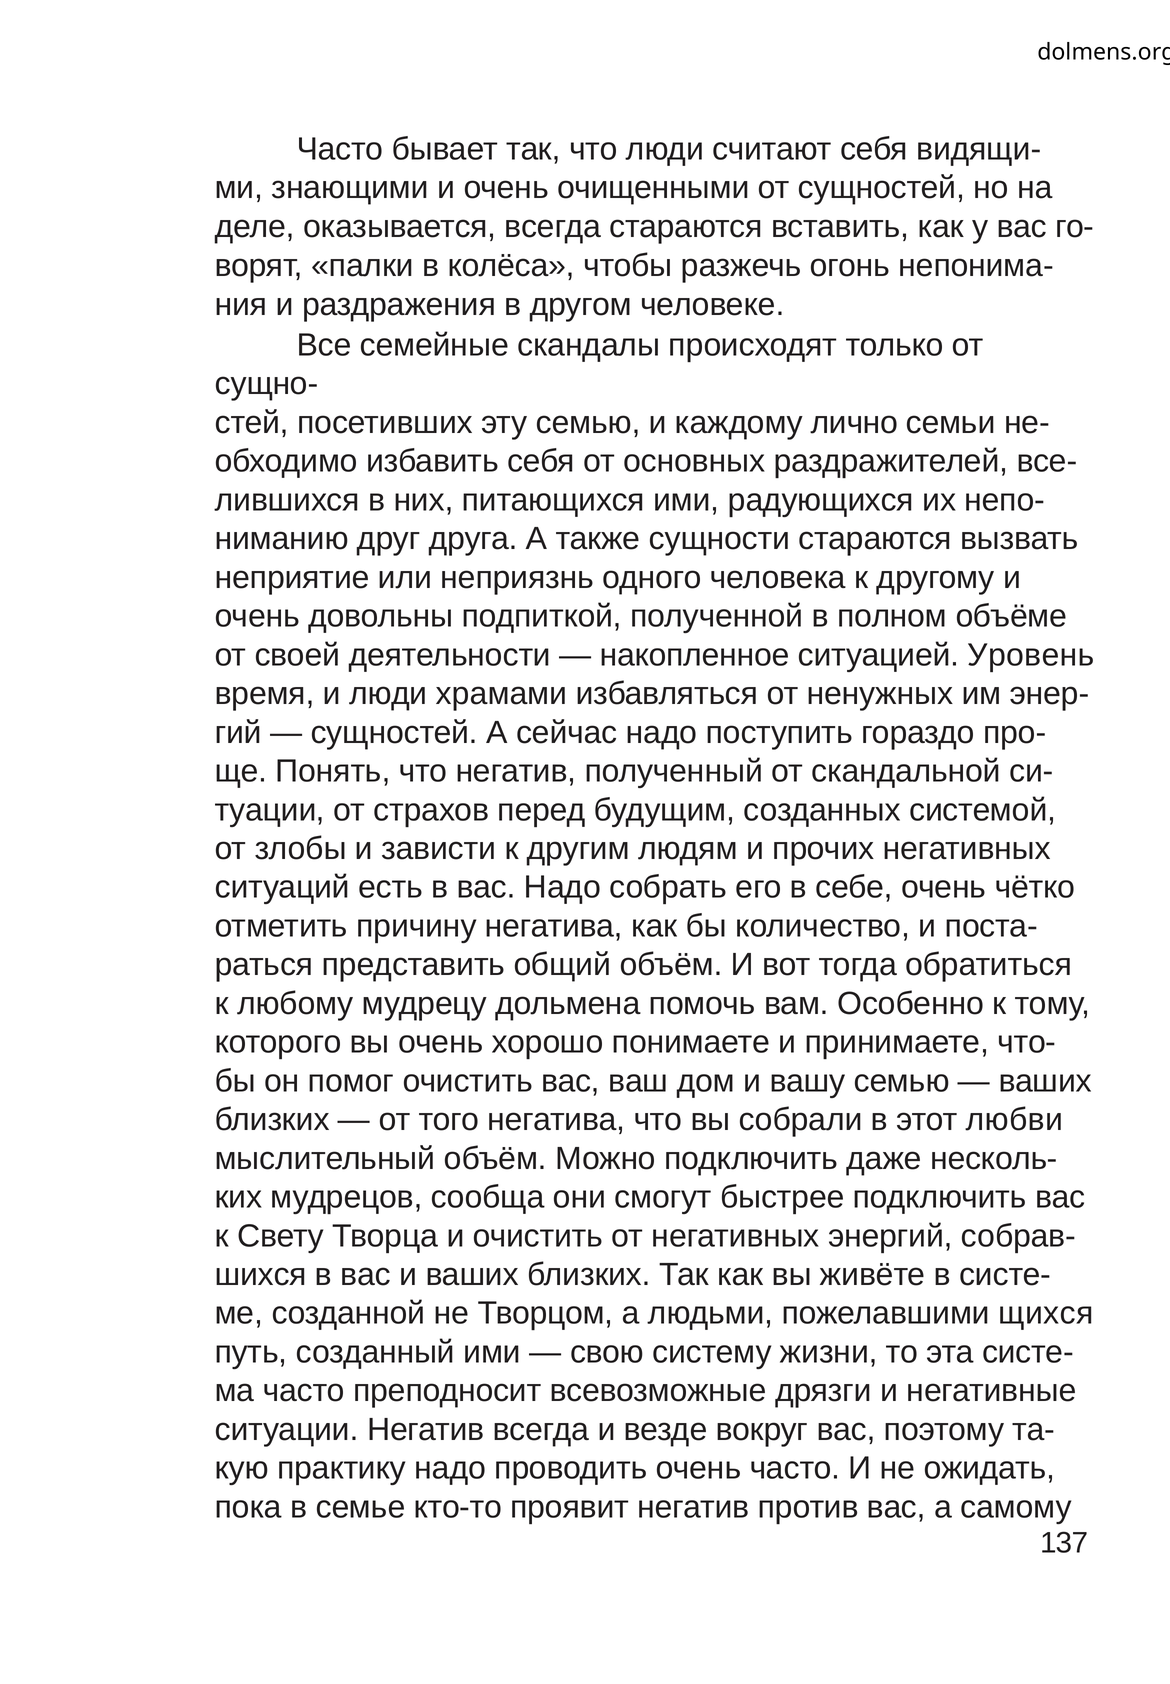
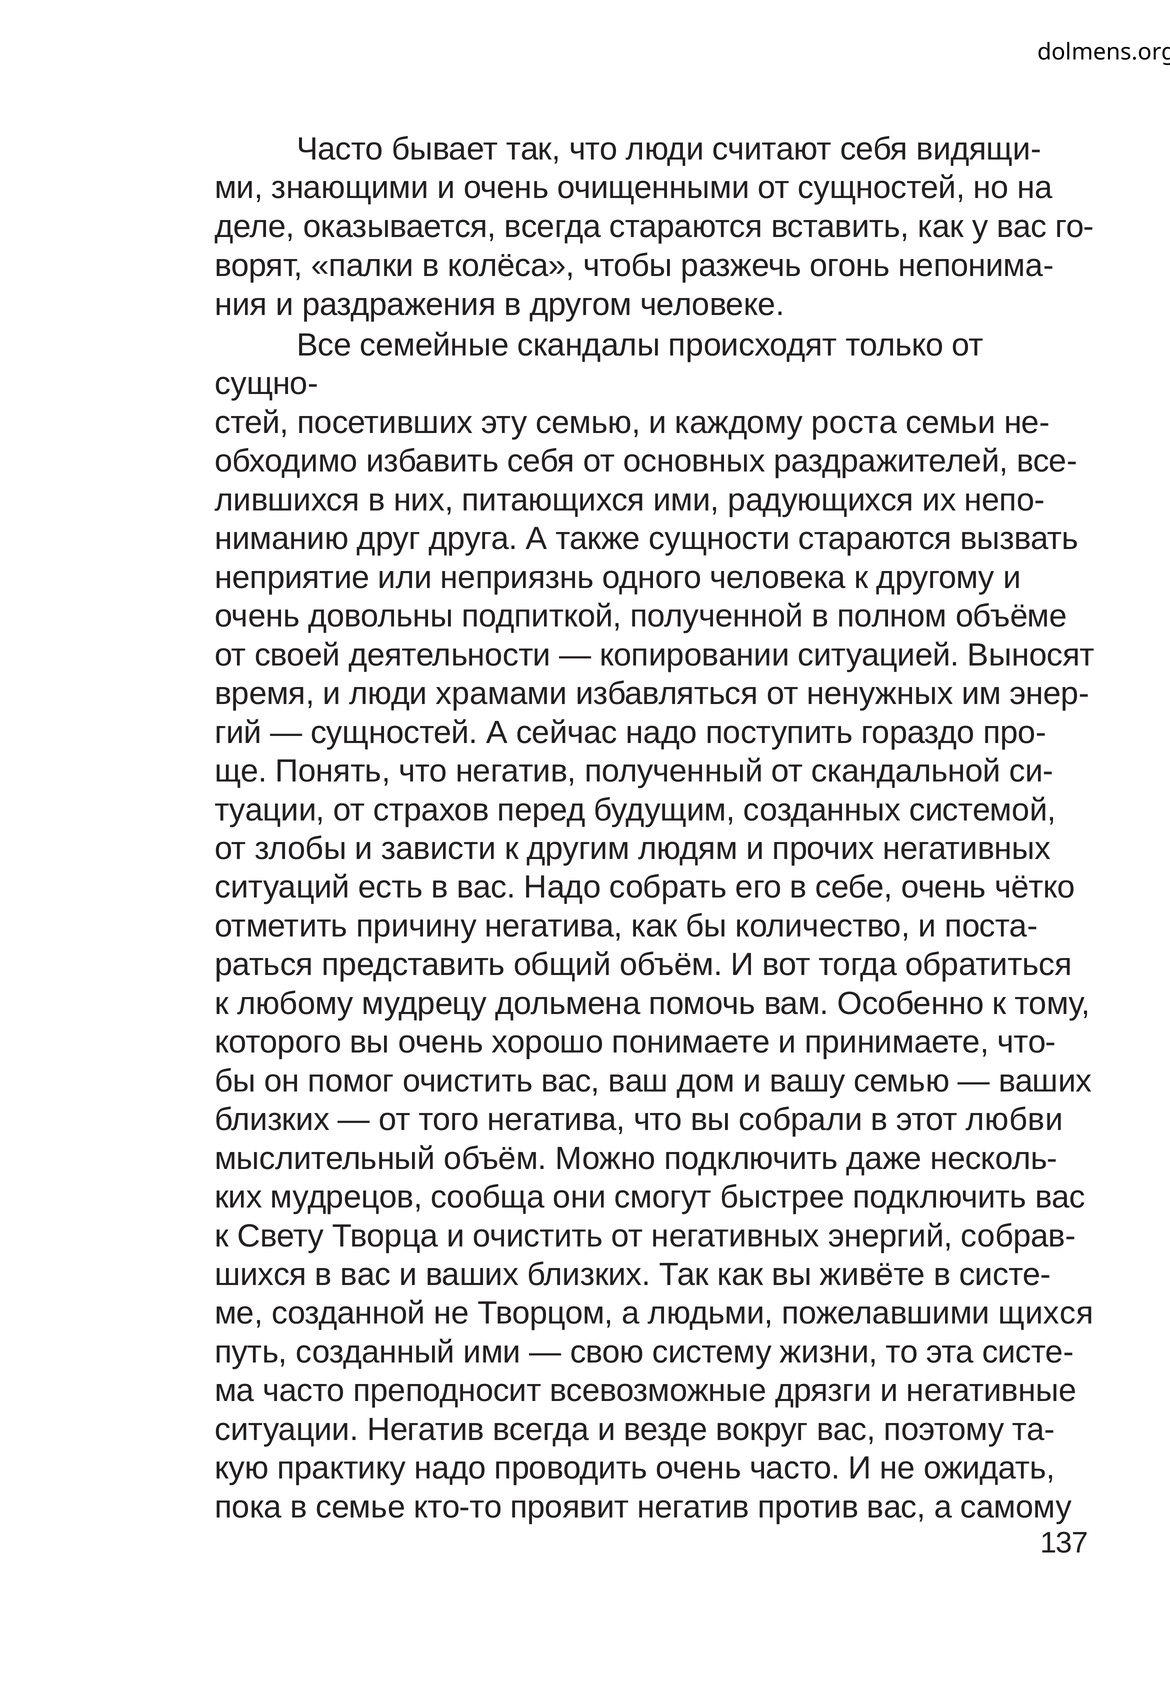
лично: лично -> роста
накопленное: накопленное -> копировании
Уровень: Уровень -> Выносят
